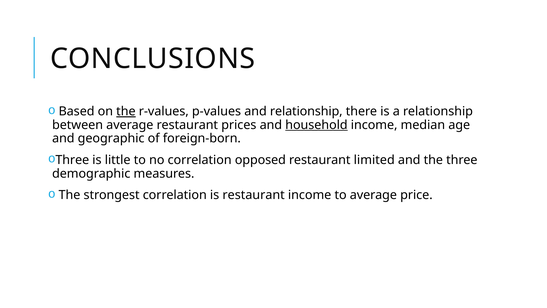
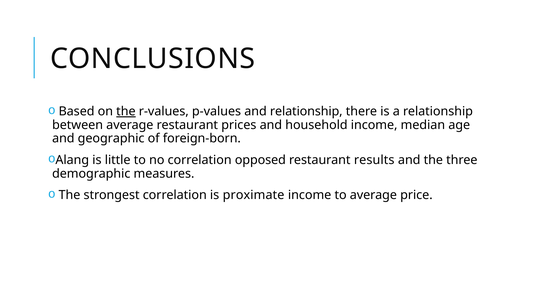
household underline: present -> none
Three at (72, 160): Three -> Alang
limited: limited -> results
is restaurant: restaurant -> proximate
